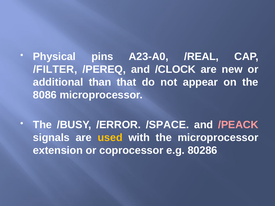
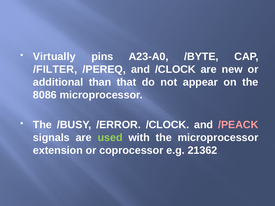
Physical: Physical -> Virtually
/REAL: /REAL -> /BYTE
/ERROR /SPACE: /SPACE -> /CLOCK
used colour: yellow -> light green
80286: 80286 -> 21362
